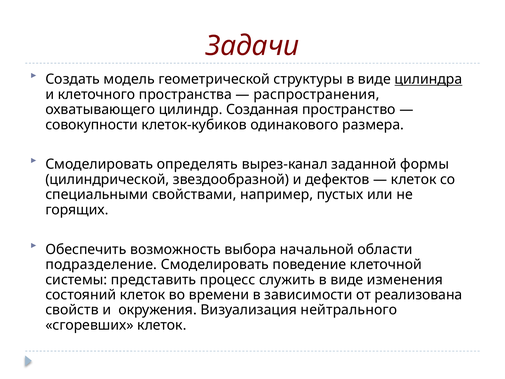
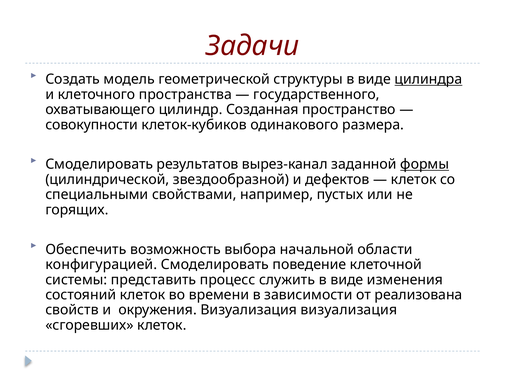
распространения: распространения -> государственного
определять: определять -> результатов
формы underline: none -> present
подразделение: подразделение -> конфигурацией
Визуализация нейтрального: нейтрального -> визуализация
